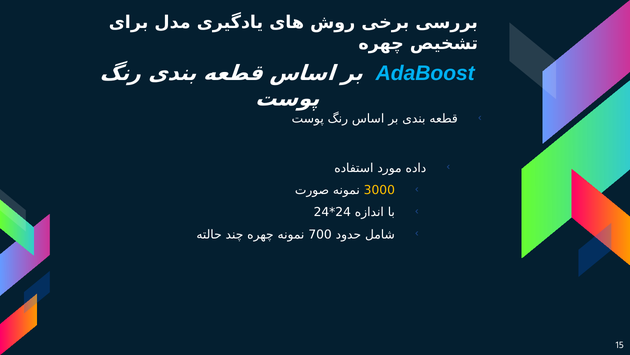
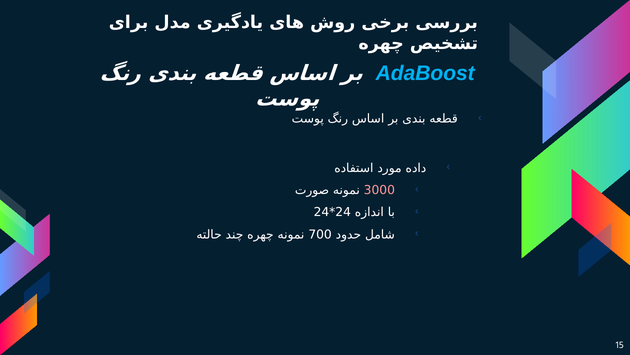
3000 colour: yellow -> pink
